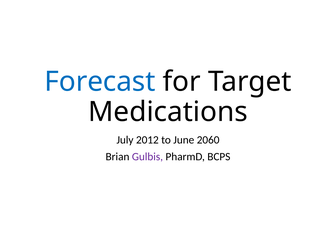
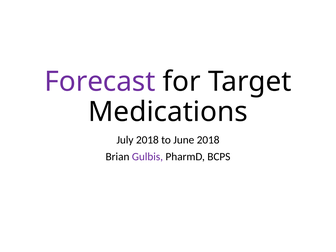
Forecast colour: blue -> purple
July 2012: 2012 -> 2018
June 2060: 2060 -> 2018
